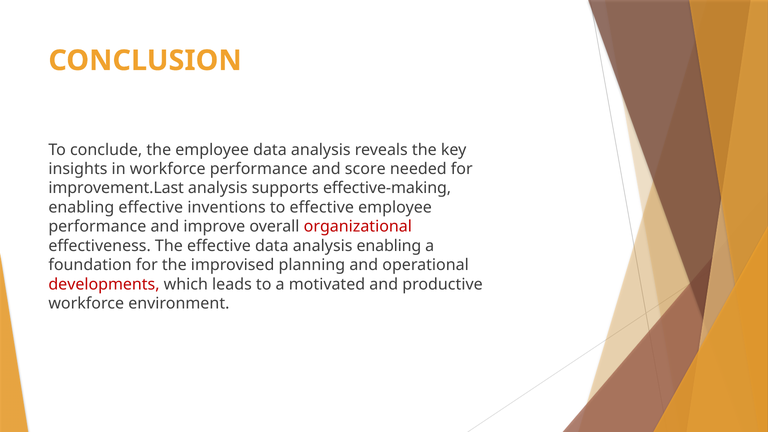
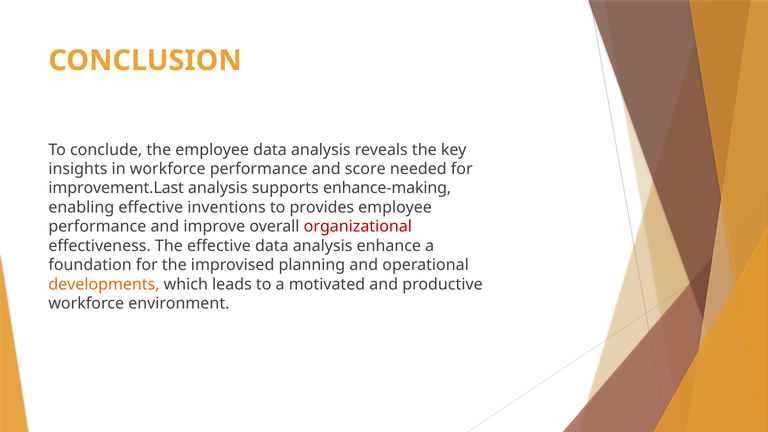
effective-making: effective-making -> enhance-making
to effective: effective -> provides
analysis enabling: enabling -> enhance
developments colour: red -> orange
